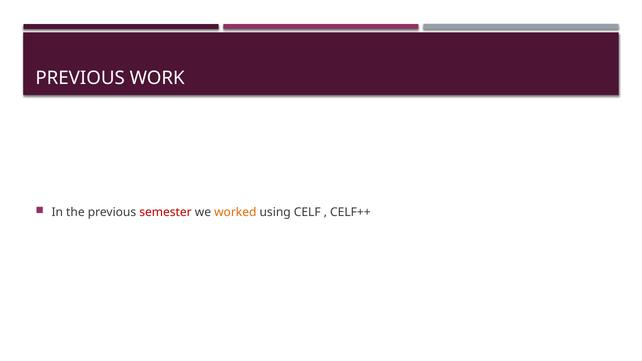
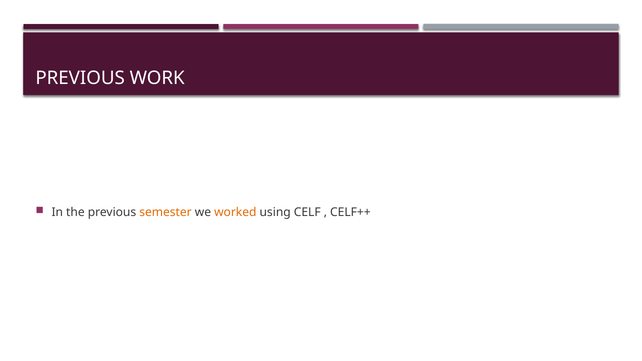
semester colour: red -> orange
